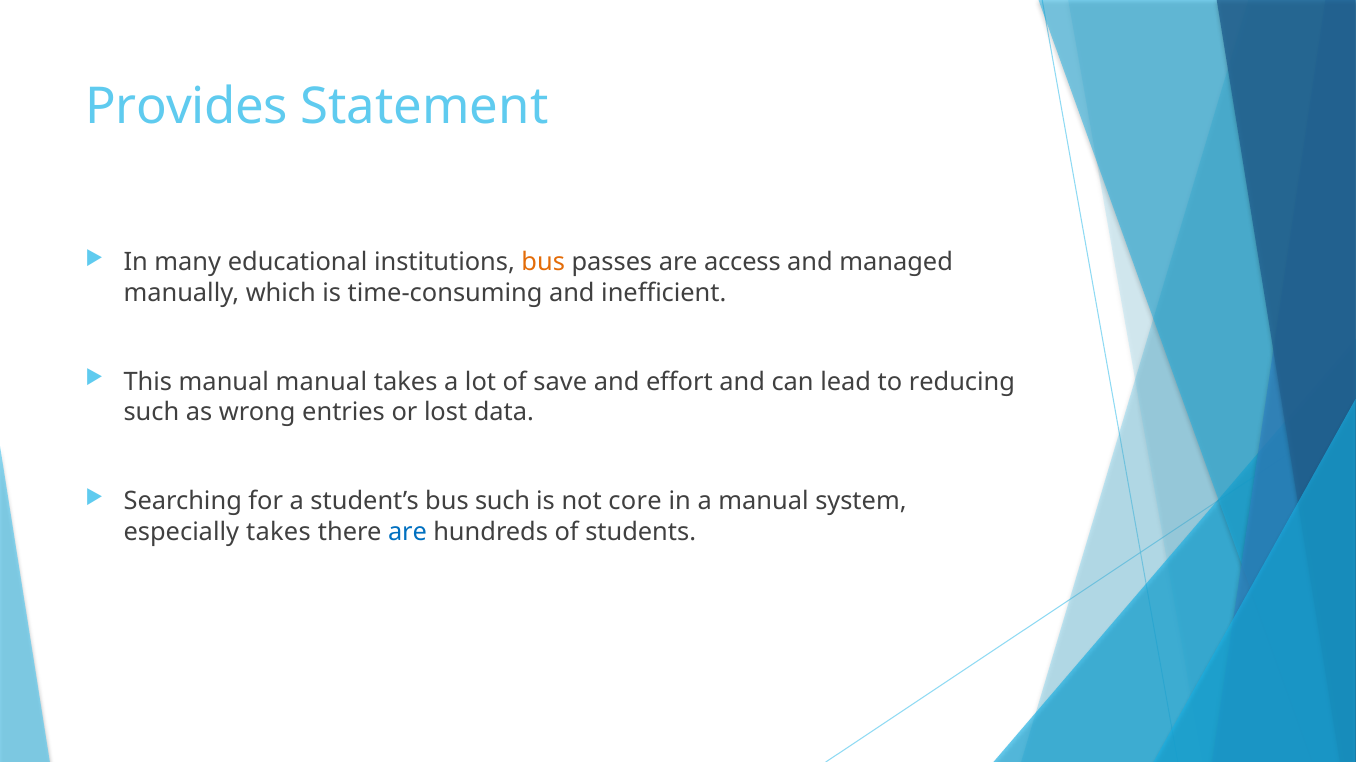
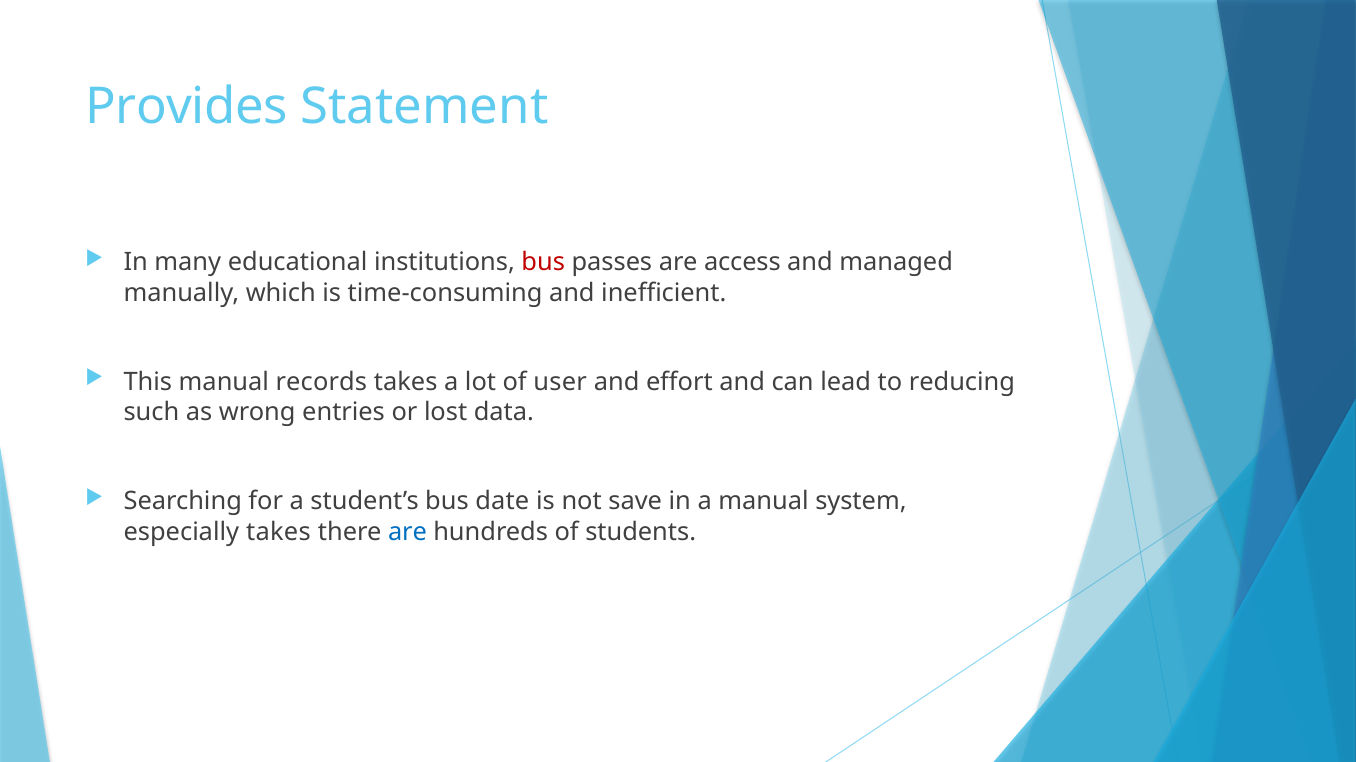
bus at (543, 262) colour: orange -> red
manual manual: manual -> records
save: save -> user
bus such: such -> date
core: core -> save
